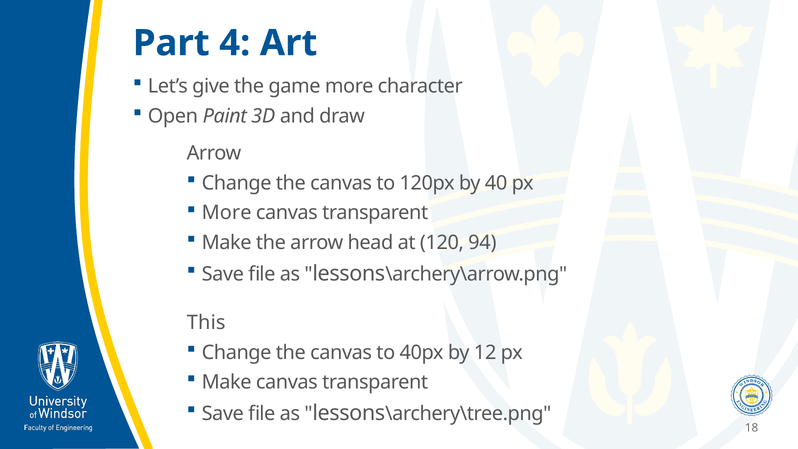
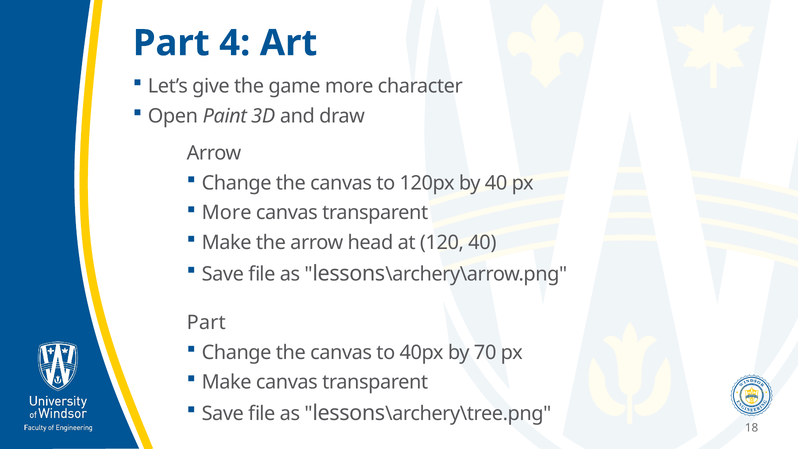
120 94: 94 -> 40
This at (206, 322): This -> Part
12: 12 -> 70
